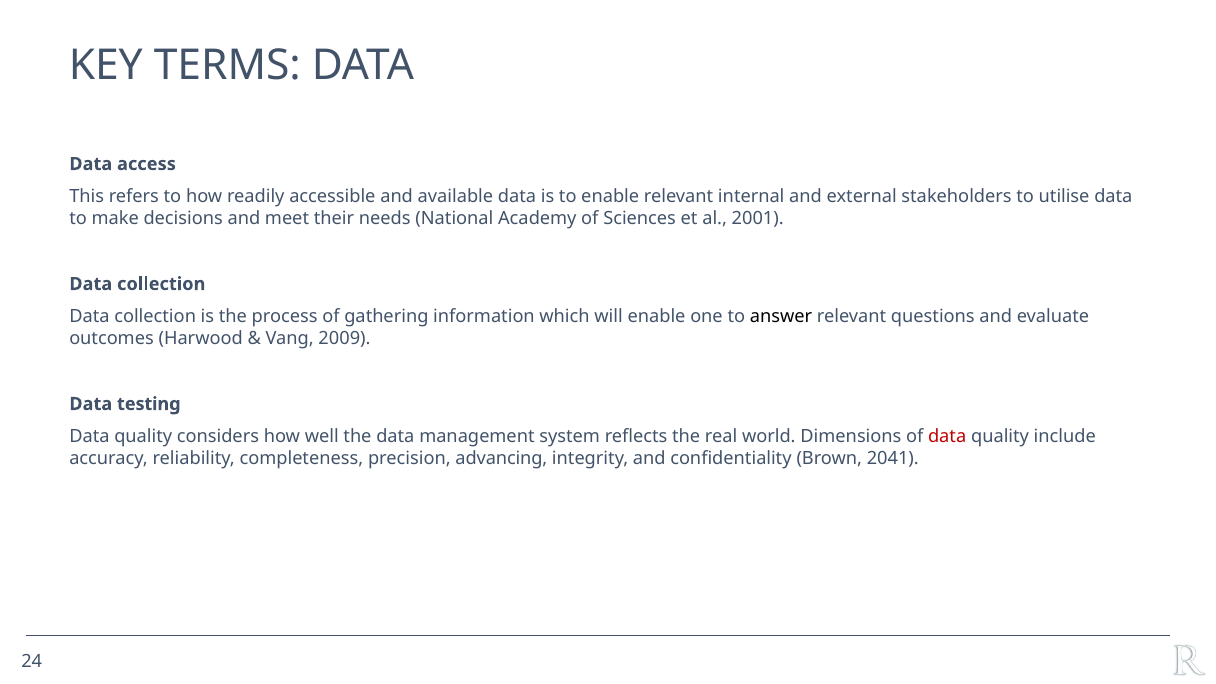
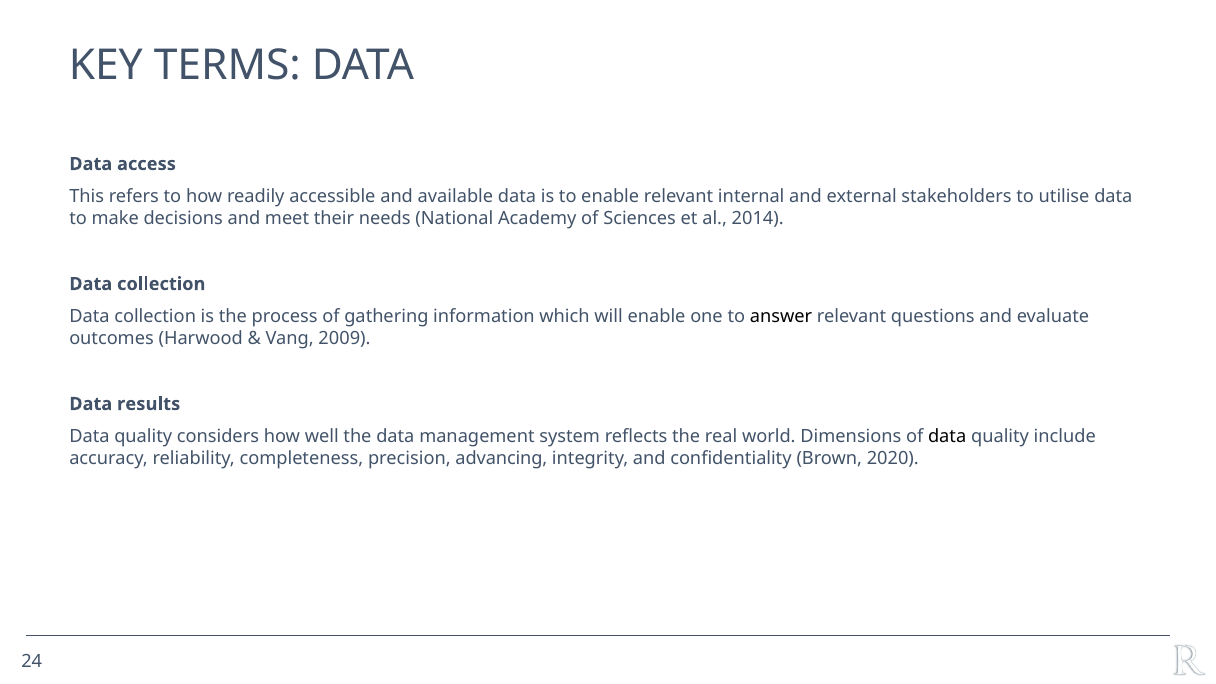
2001: 2001 -> 2014
testing: testing -> results
data at (947, 437) colour: red -> black
2041: 2041 -> 2020
